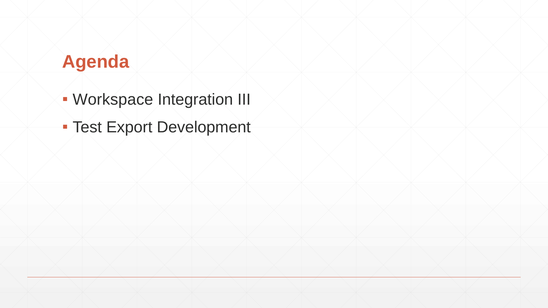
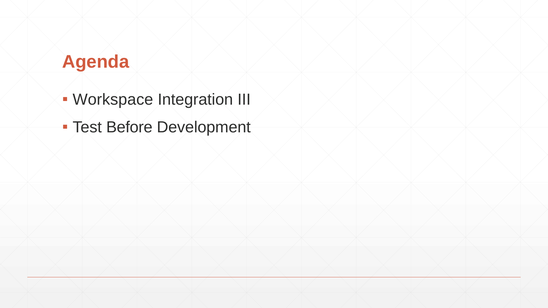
Export: Export -> Before
